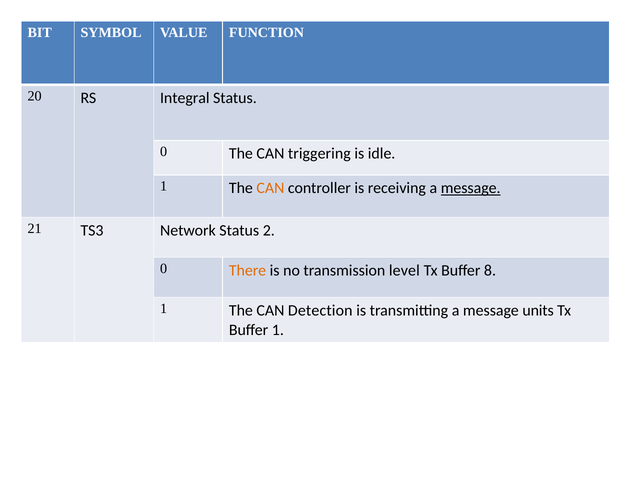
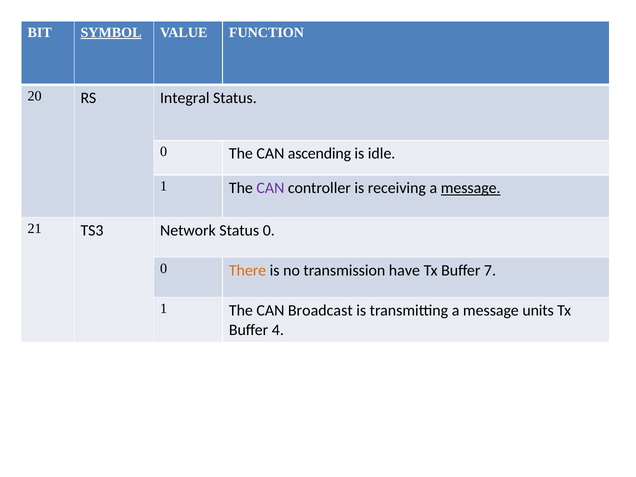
SYMBOL underline: none -> present
triggering: triggering -> ascending
CAN at (270, 188) colour: orange -> purple
2 at (269, 230): 2 -> 0
level: level -> have
8: 8 -> 7
Detection: Detection -> Broadcast
Buffer 1: 1 -> 4
